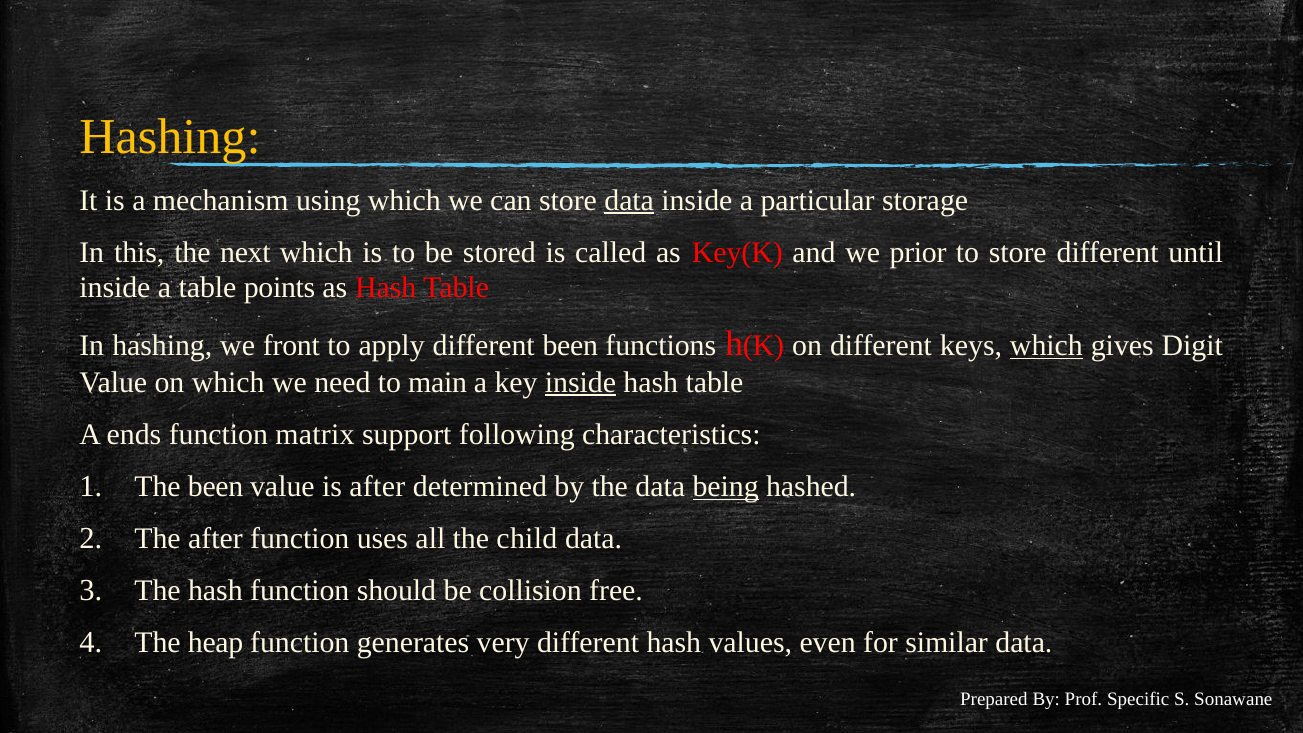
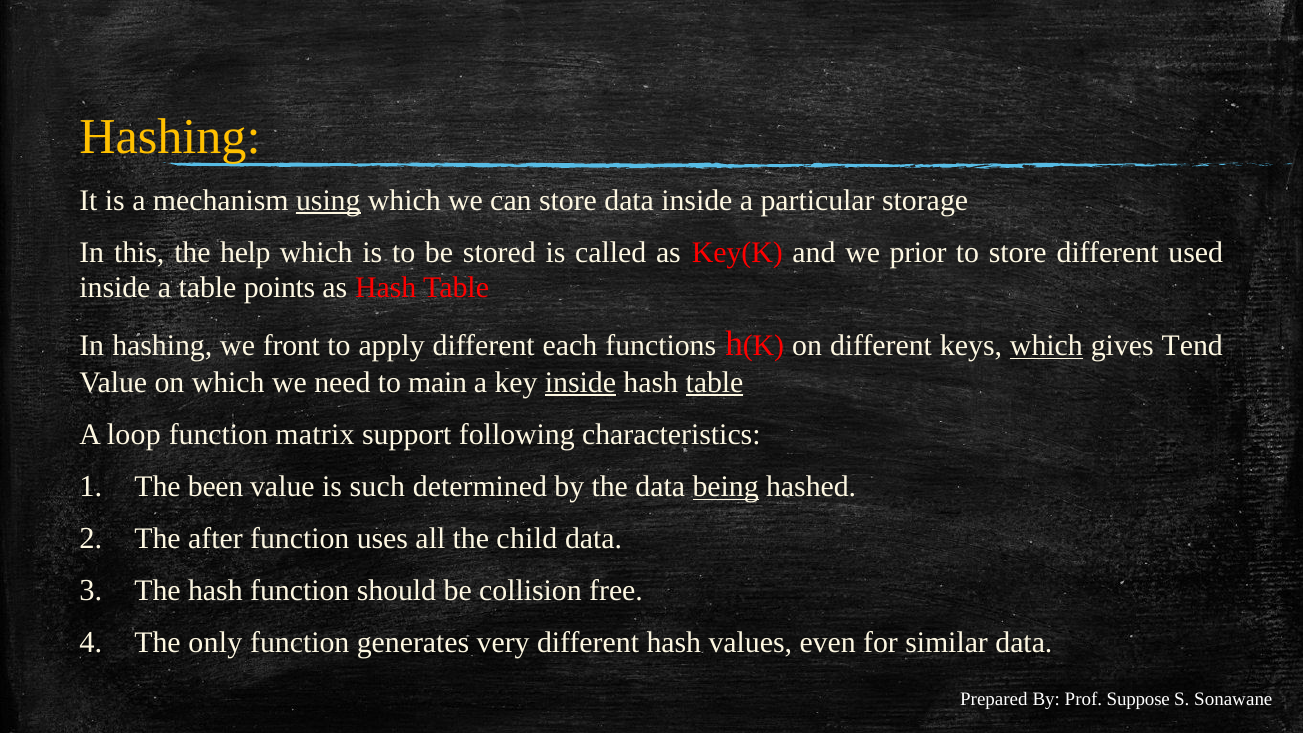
using underline: none -> present
data at (629, 200) underline: present -> none
next: next -> help
until: until -> used
different been: been -> each
Digit: Digit -> Tend
table at (714, 383) underline: none -> present
ends: ends -> loop
is after: after -> such
heap: heap -> only
Specific: Specific -> Suppose
